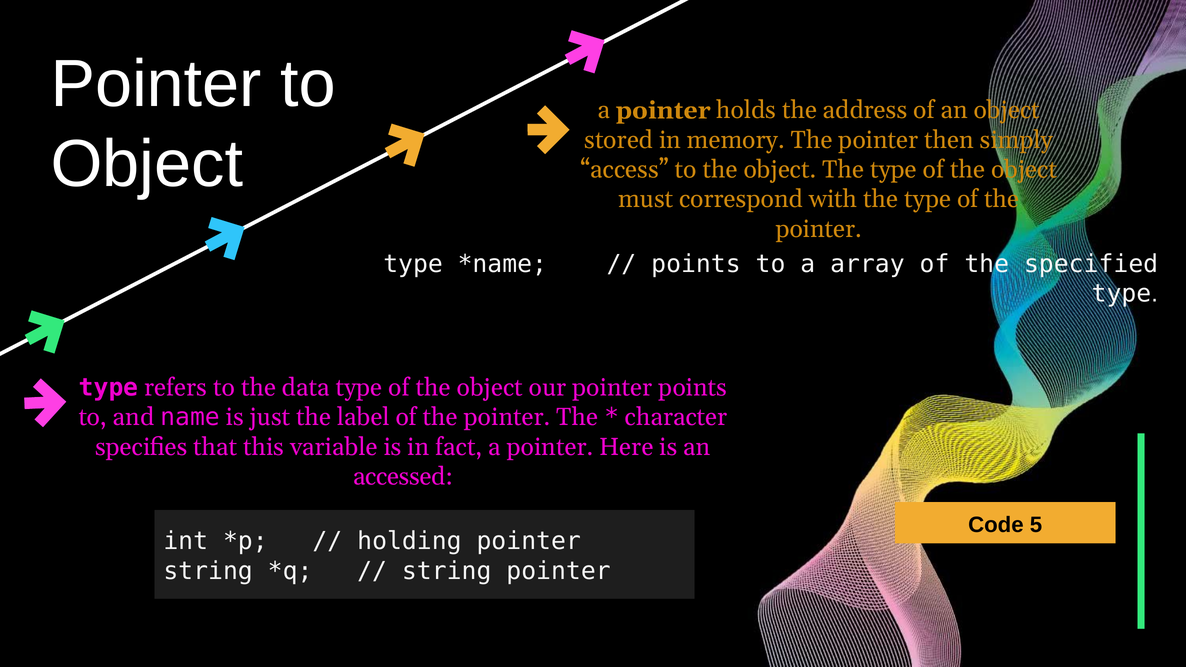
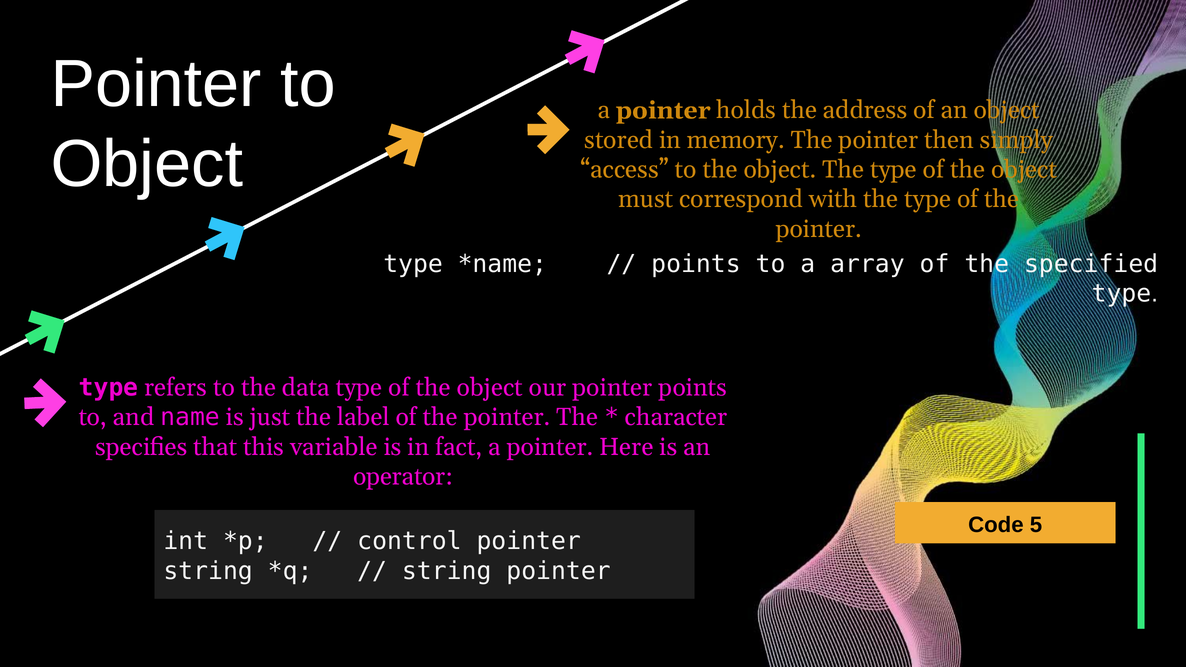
accessed: accessed -> operator
holding: holding -> control
